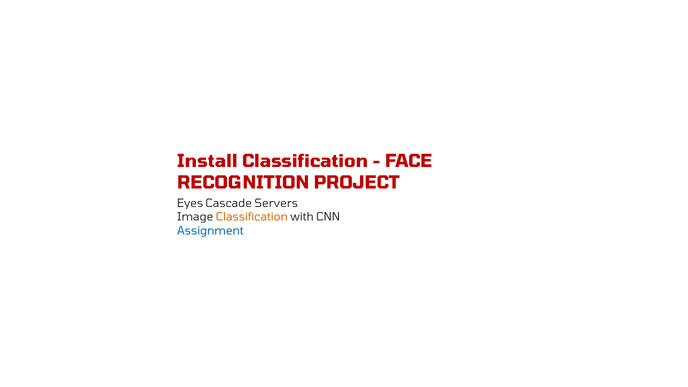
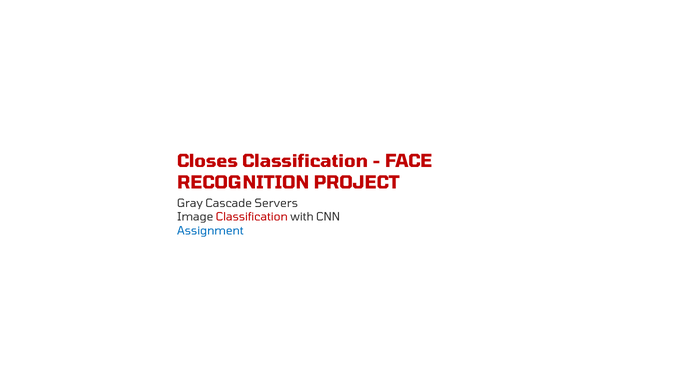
Install: Install -> Closes
Eyes: Eyes -> Gray
Classification at (252, 217) colour: orange -> red
